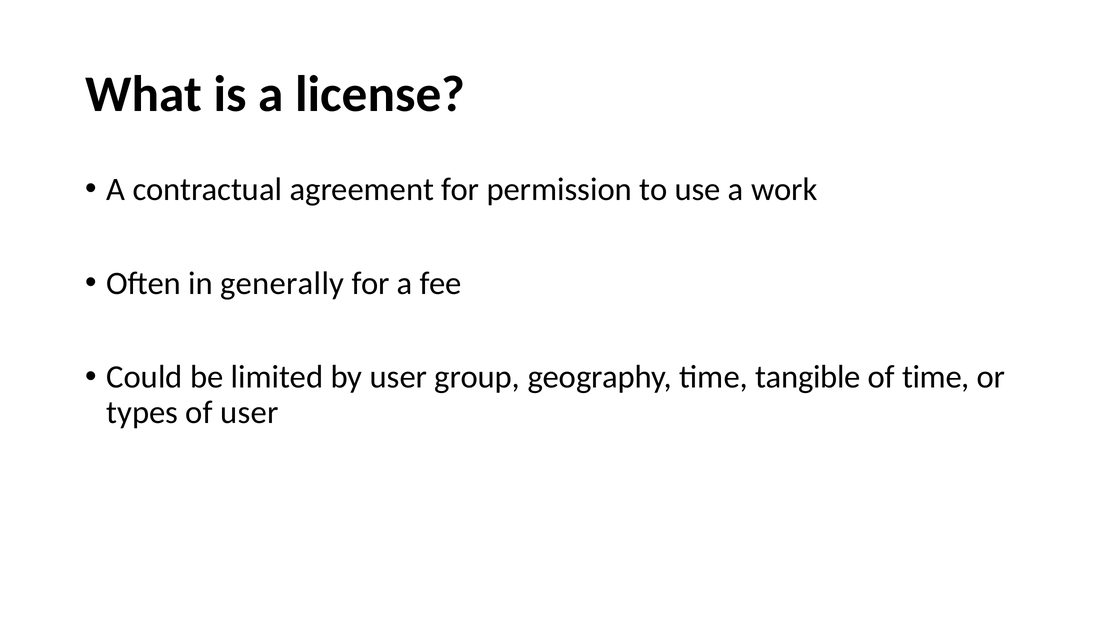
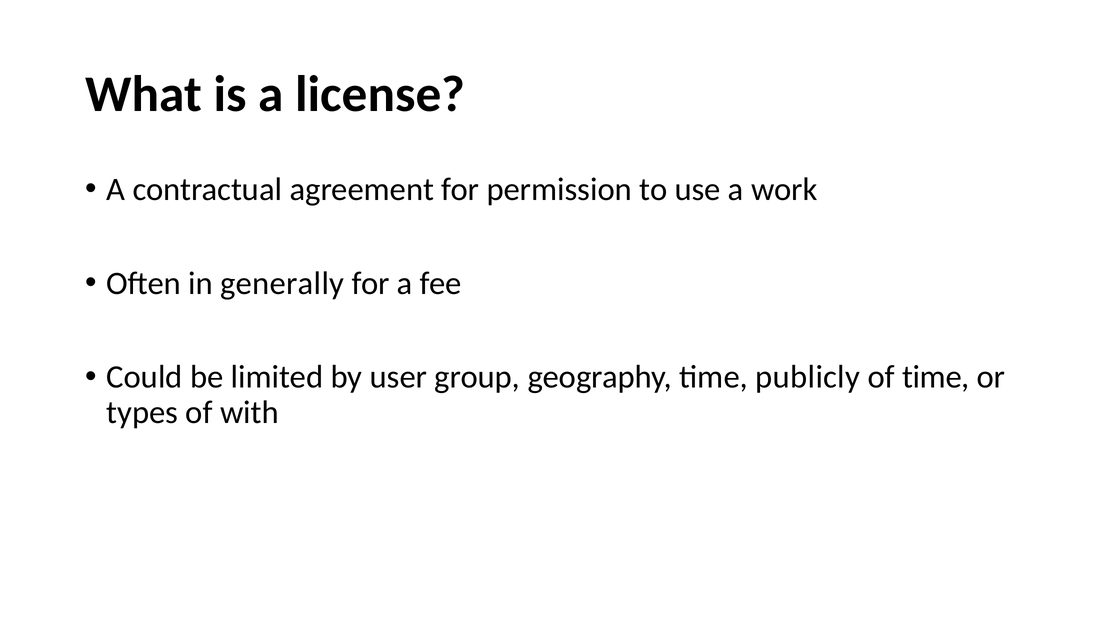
tangible: tangible -> publicly
of user: user -> with
